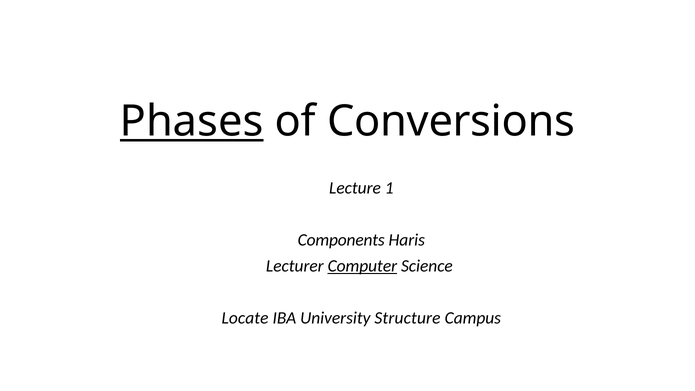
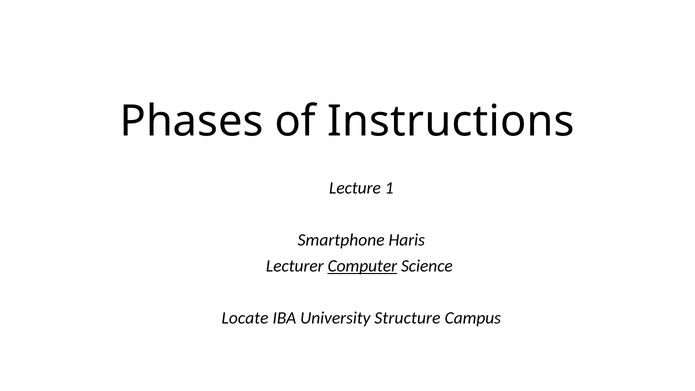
Phases underline: present -> none
Conversions: Conversions -> Instructions
Components: Components -> Smartphone
